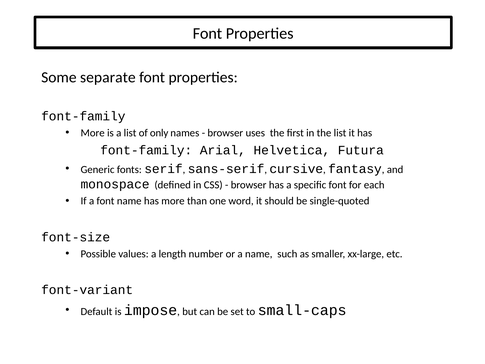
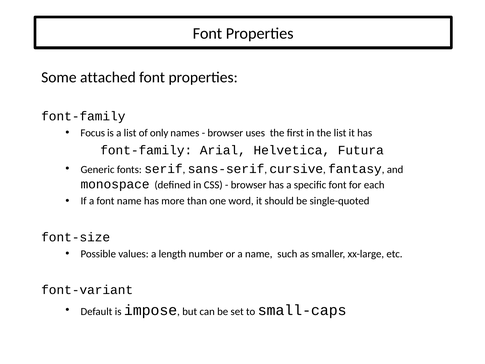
separate: separate -> attached
More at (93, 133): More -> Focus
